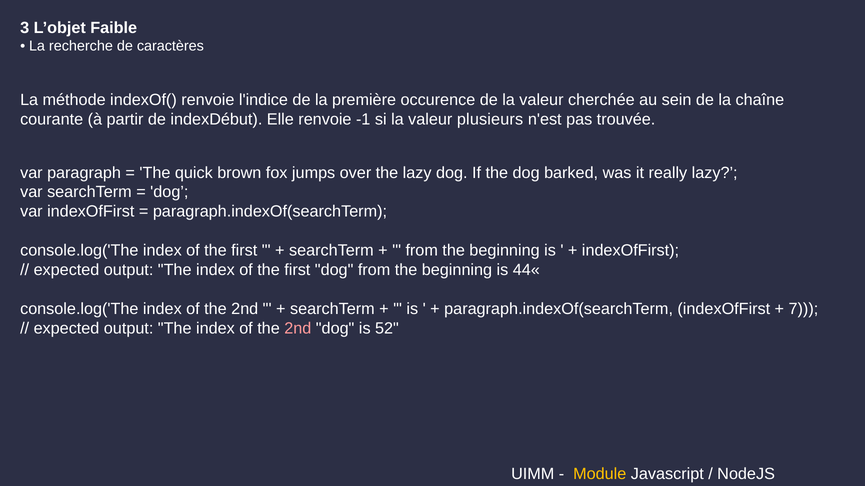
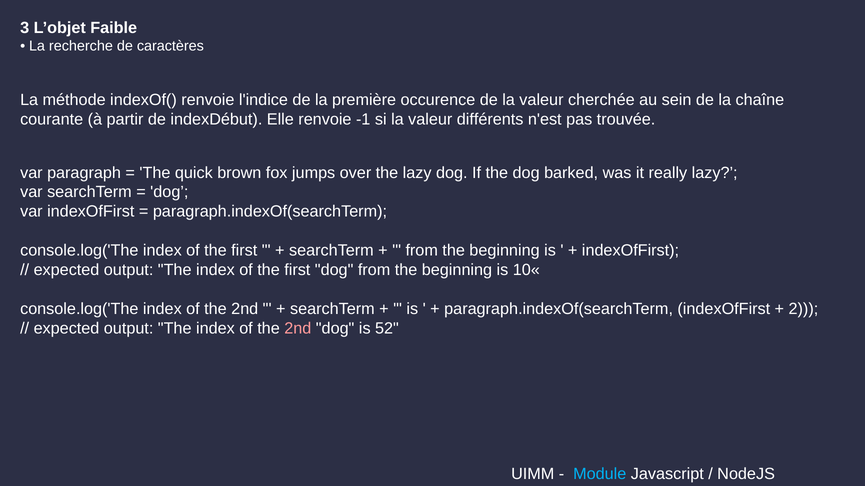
plusieurs: plusieurs -> différents
44«: 44« -> 10«
7: 7 -> 2
Module colour: yellow -> light blue
